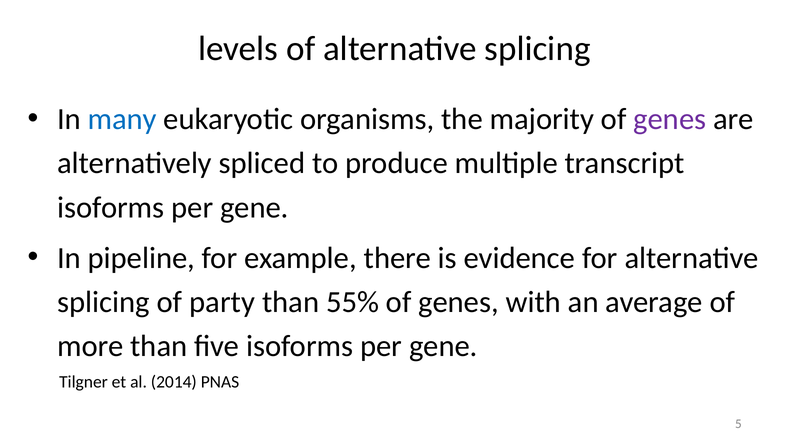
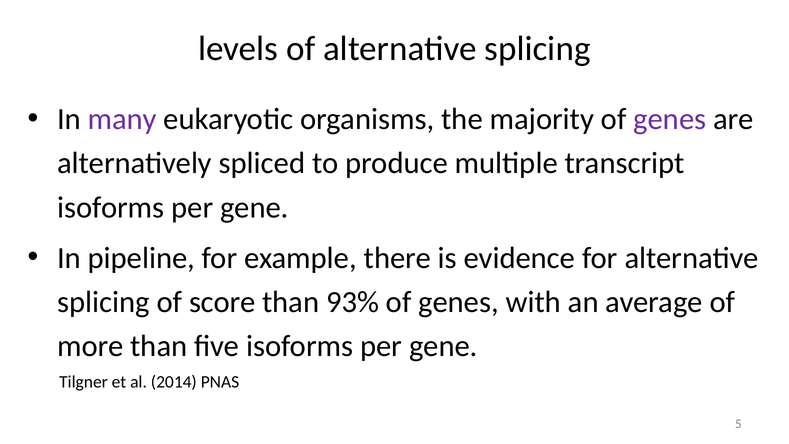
many colour: blue -> purple
party: party -> score
55%: 55% -> 93%
